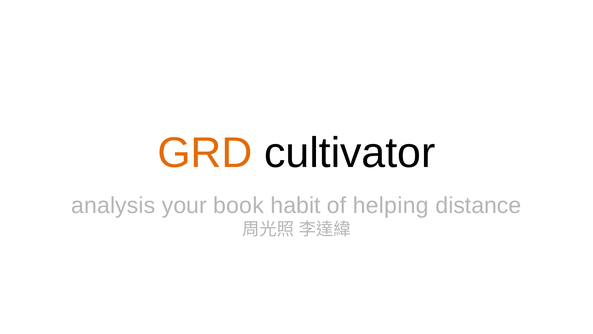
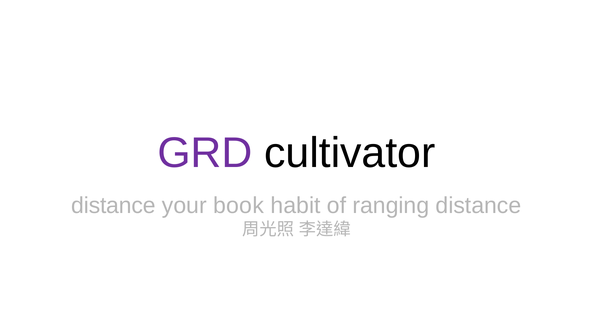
GRD colour: orange -> purple
analysis at (113, 205): analysis -> distance
helping: helping -> ranging
